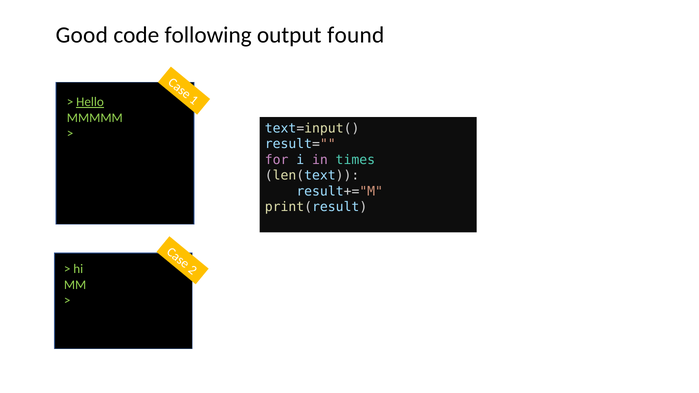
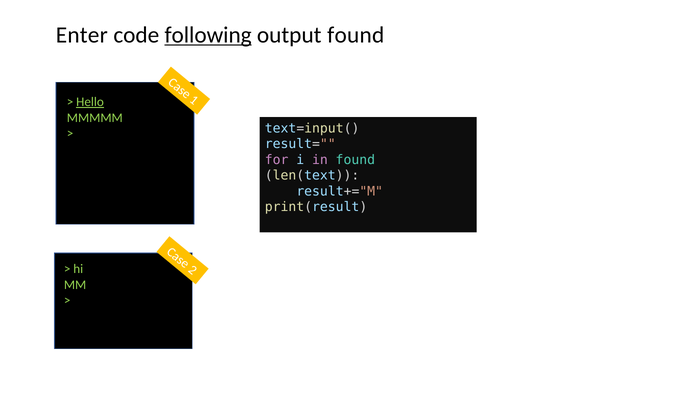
Good: Good -> Enter
following underline: none -> present
in times: times -> found
